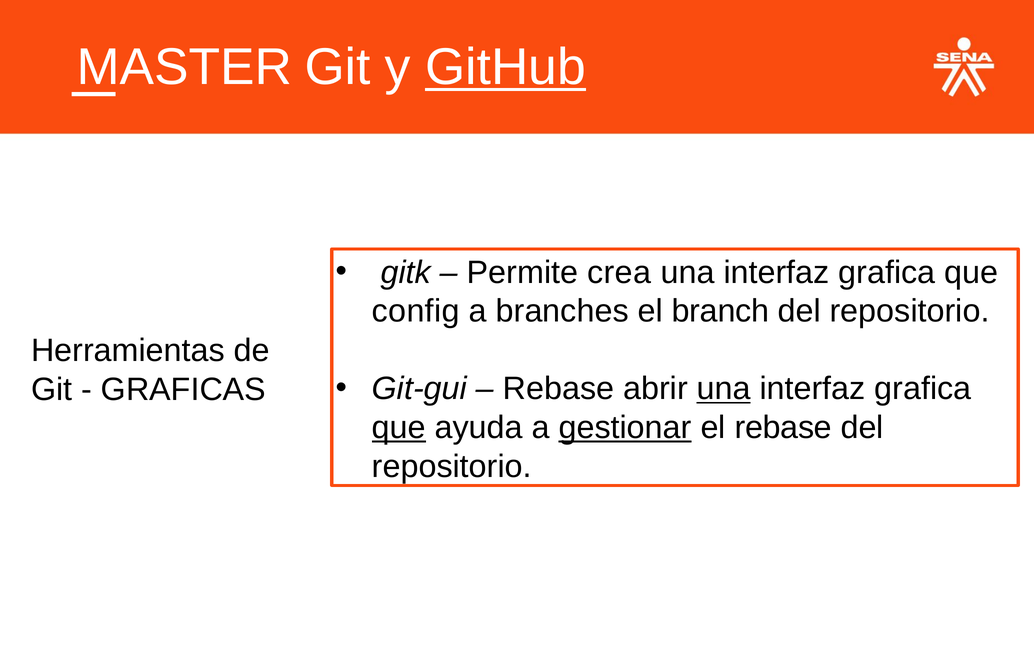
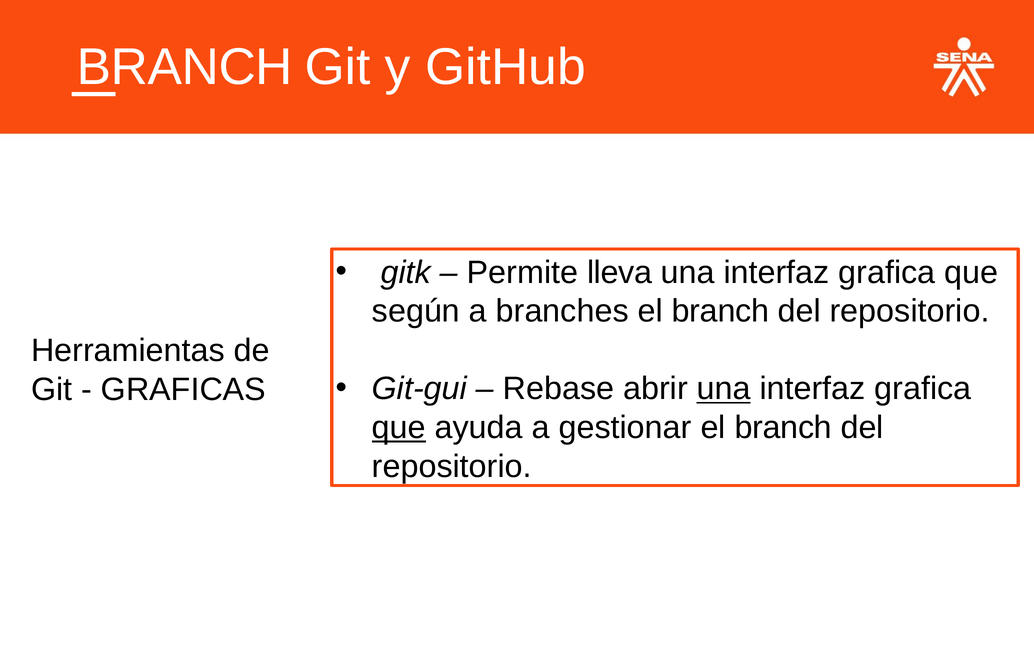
MASTER at (185, 67): MASTER -> BRANCH
GitHub underline: present -> none
crea: crea -> lleva
config: config -> según
gestionar underline: present -> none
rebase at (783, 427): rebase -> branch
